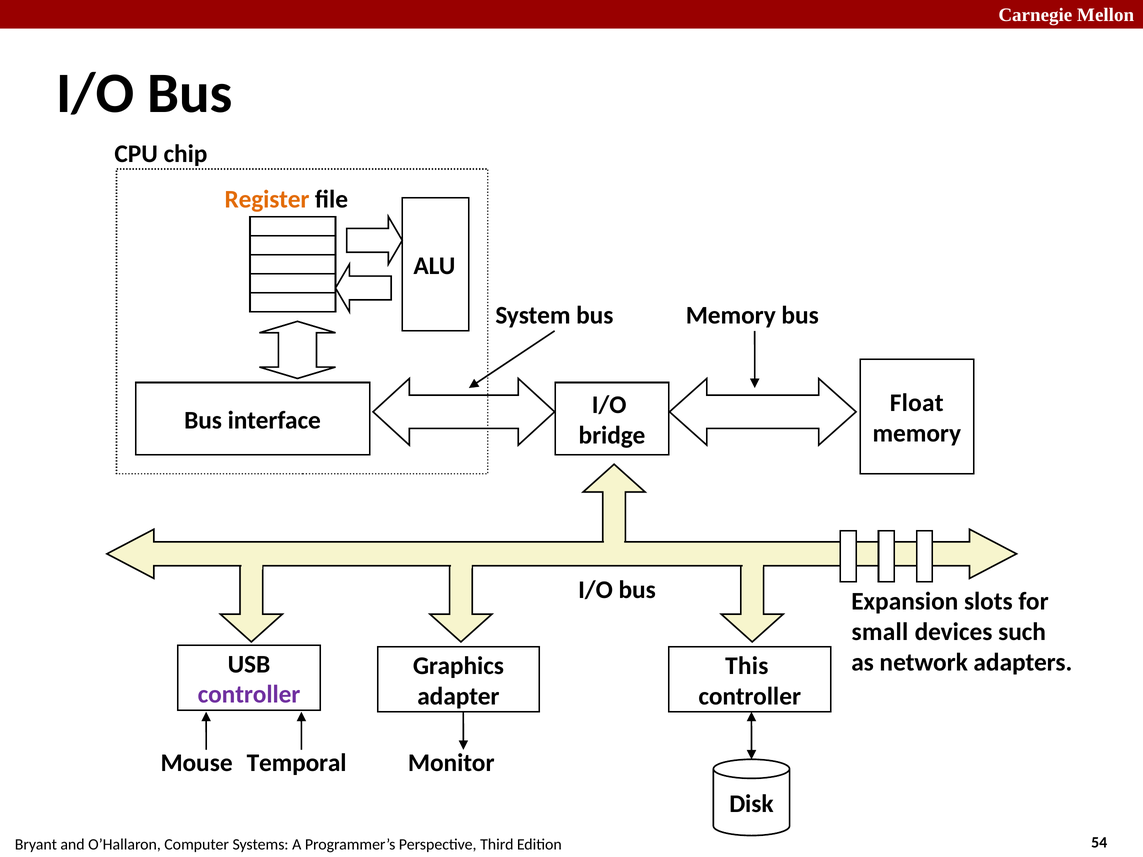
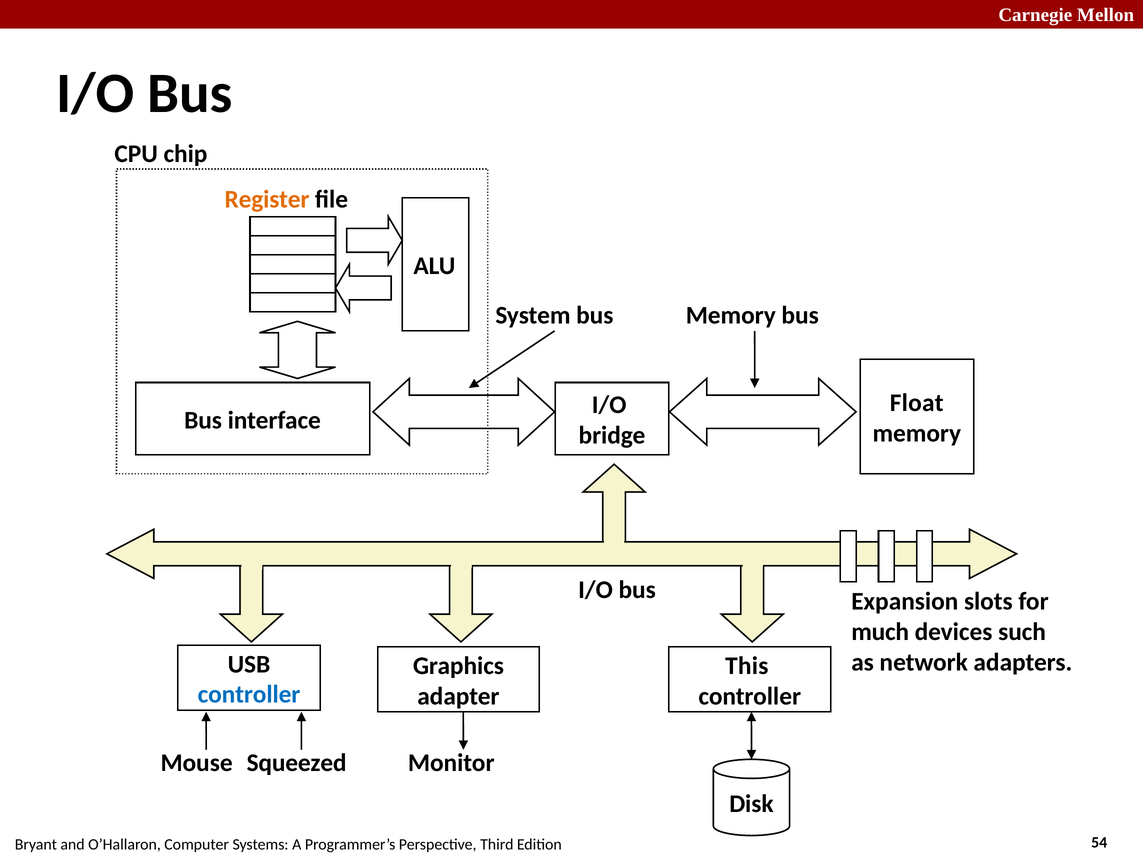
small: small -> much
controller at (249, 695) colour: purple -> blue
Temporal: Temporal -> Squeezed
